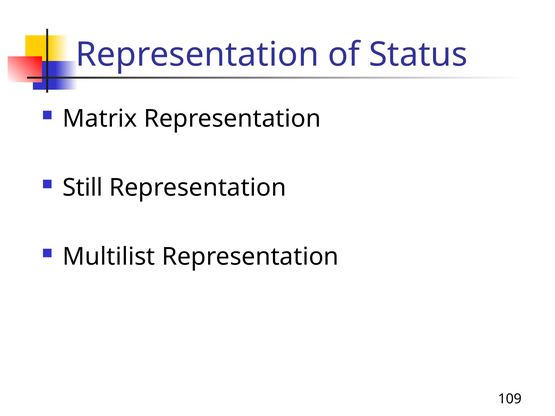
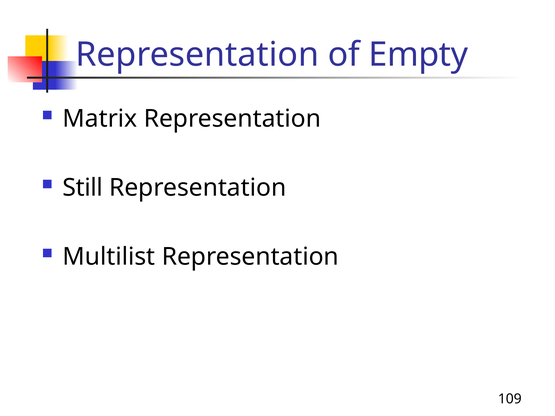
Status: Status -> Empty
